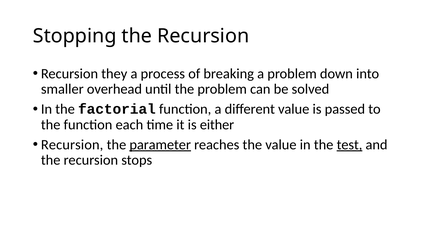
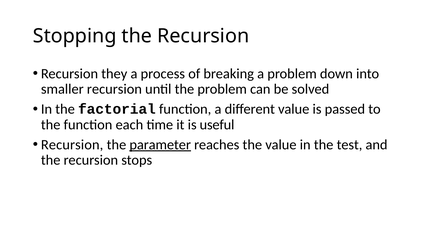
smaller overhead: overhead -> recursion
either: either -> useful
test underline: present -> none
